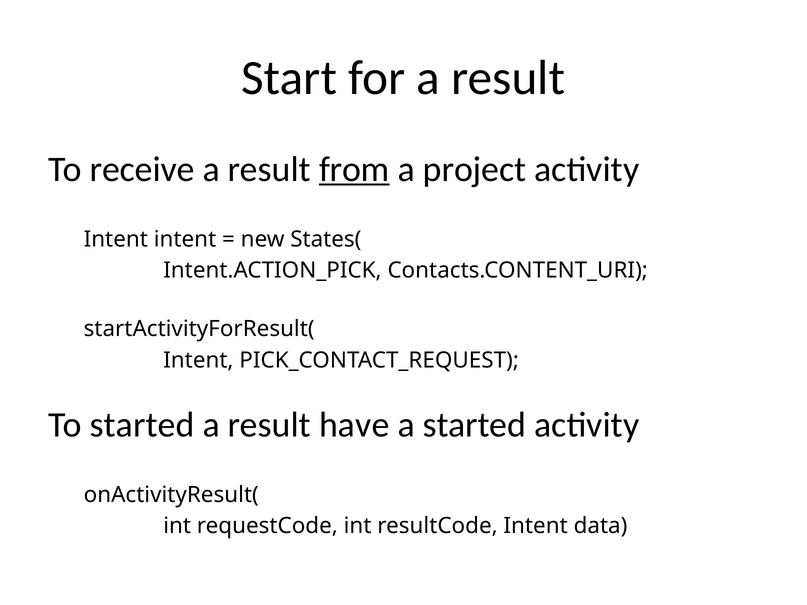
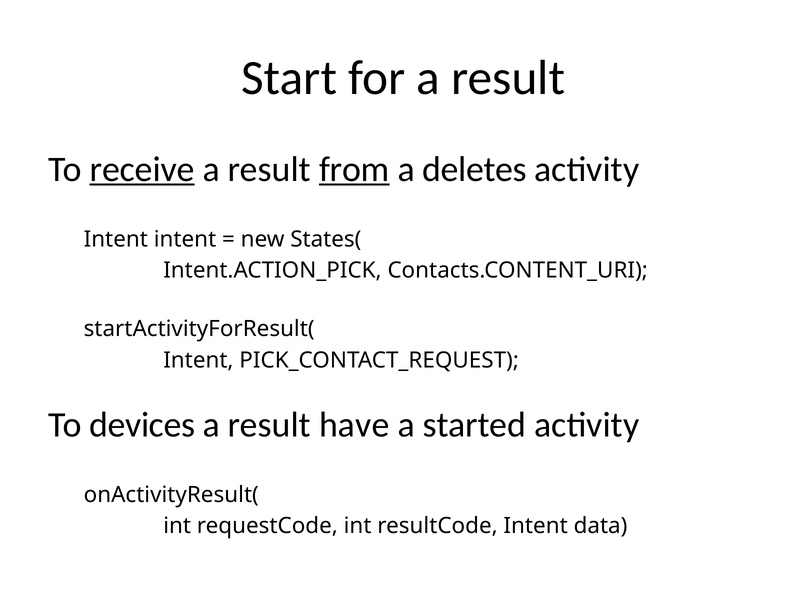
receive underline: none -> present
project: project -> deletes
To started: started -> devices
